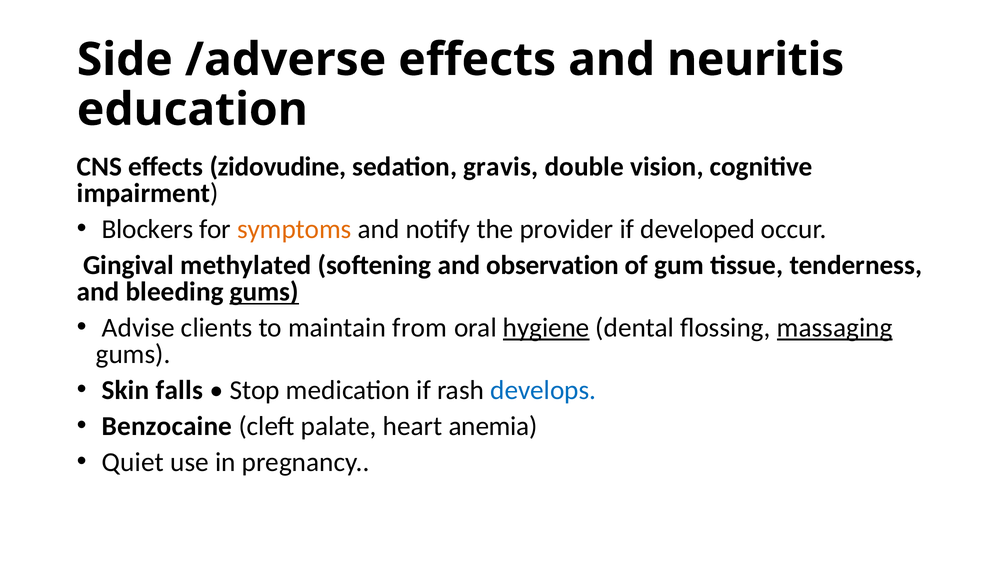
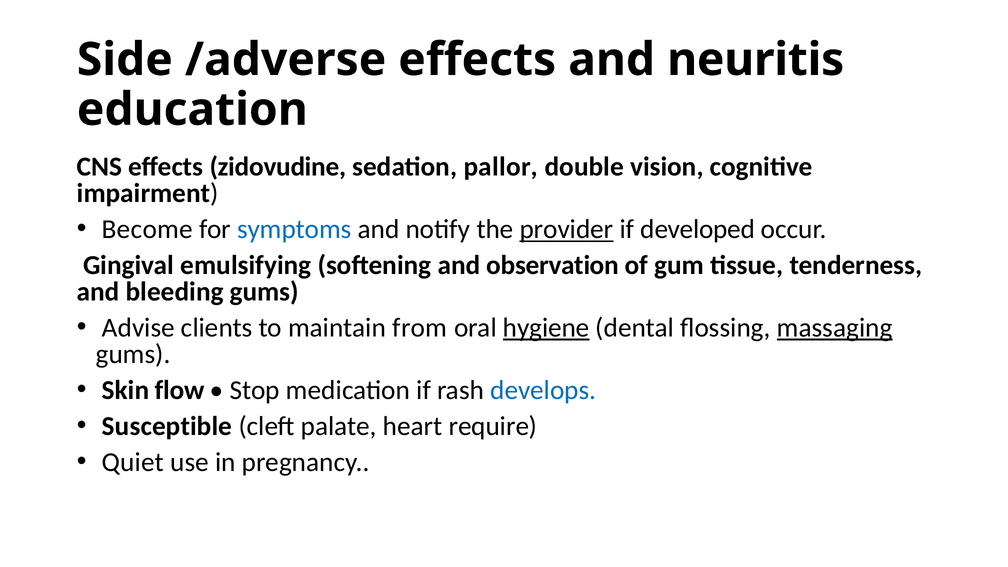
gravis: gravis -> pallor
Blockers: Blockers -> Become
symptoms colour: orange -> blue
provider underline: none -> present
methylated: methylated -> emulsifying
gums at (264, 292) underline: present -> none
falls: falls -> flow
Benzocaine: Benzocaine -> Susceptible
anemia: anemia -> require
